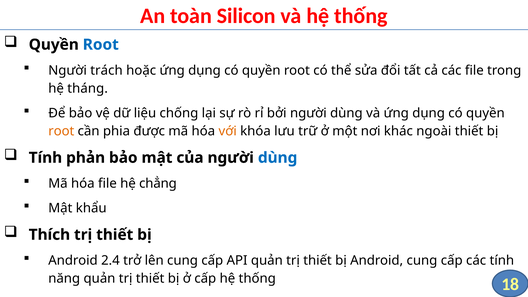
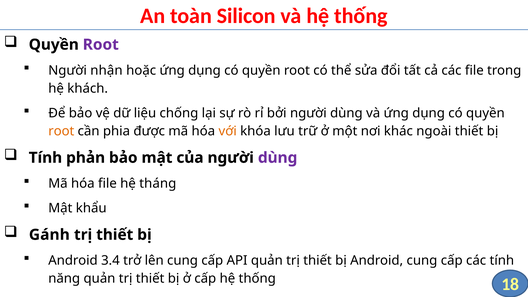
Root at (101, 45) colour: blue -> purple
trách: trách -> nhận
tháng: tháng -> khách
dùng at (278, 158) colour: blue -> purple
chẳng: chẳng -> tháng
Thích: Thích -> Gánh
2.4: 2.4 -> 3.4
